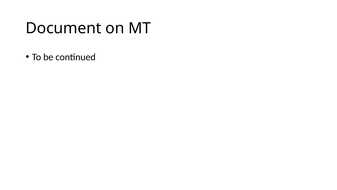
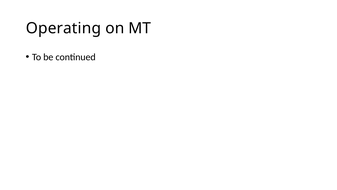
Document: Document -> Operating
